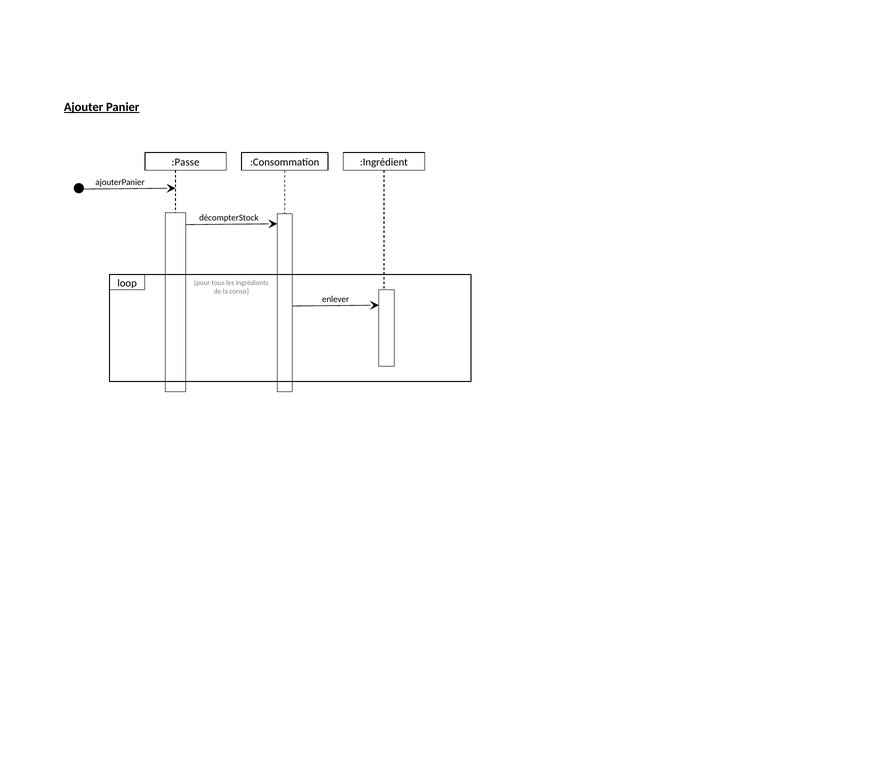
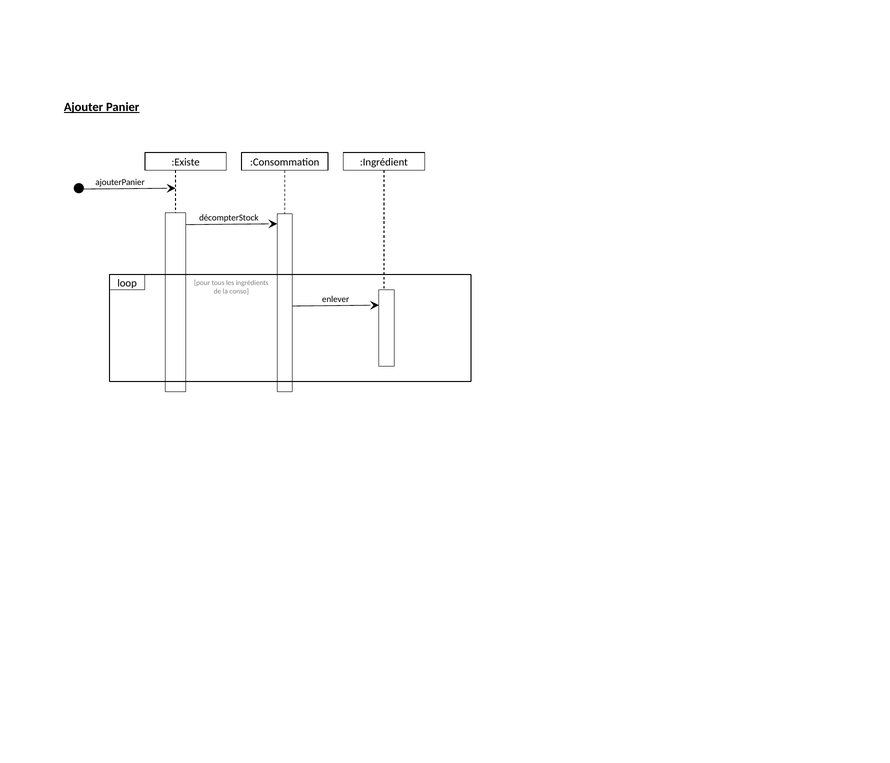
:Passe: :Passe -> :Existe
